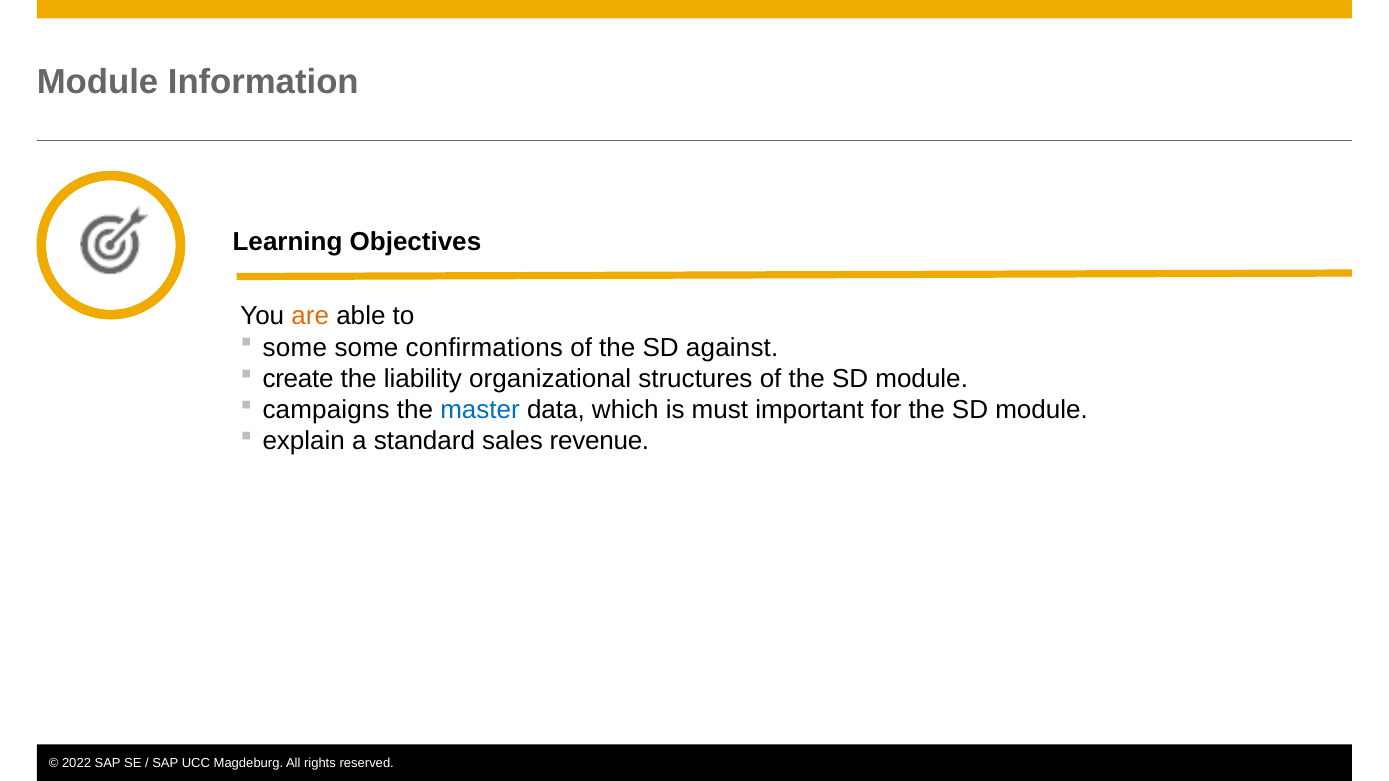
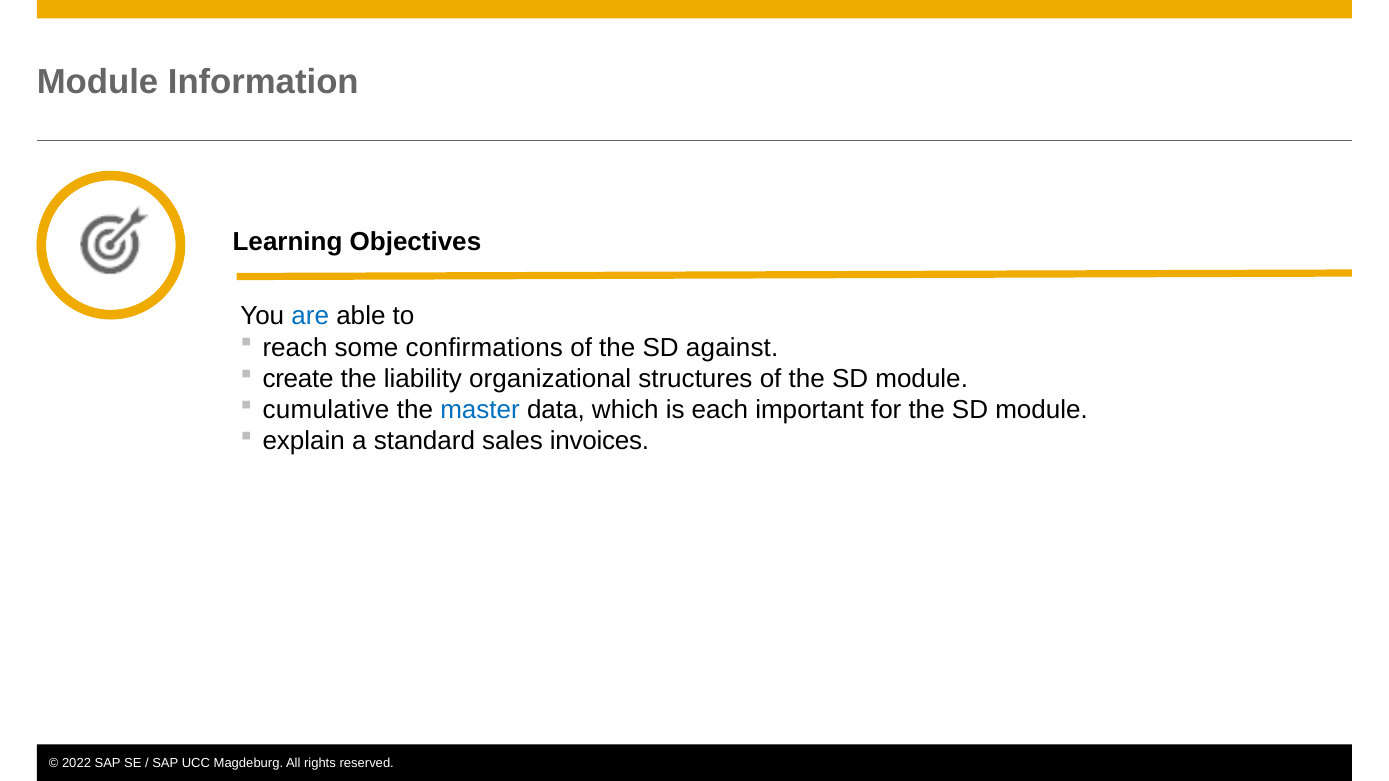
are colour: orange -> blue
some at (295, 348): some -> reach
campaigns: campaigns -> cumulative
must: must -> each
revenue: revenue -> invoices
